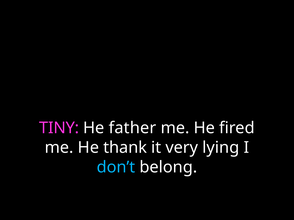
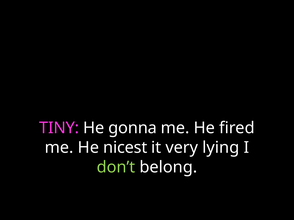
father: father -> gonna
thank: thank -> nicest
don’t colour: light blue -> light green
